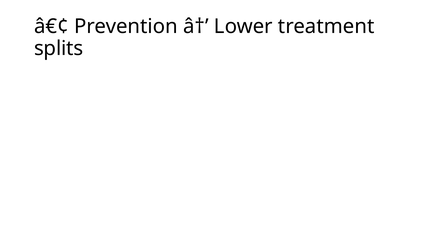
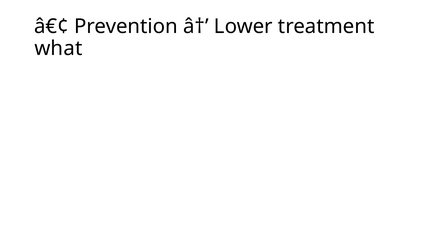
splits: splits -> what
